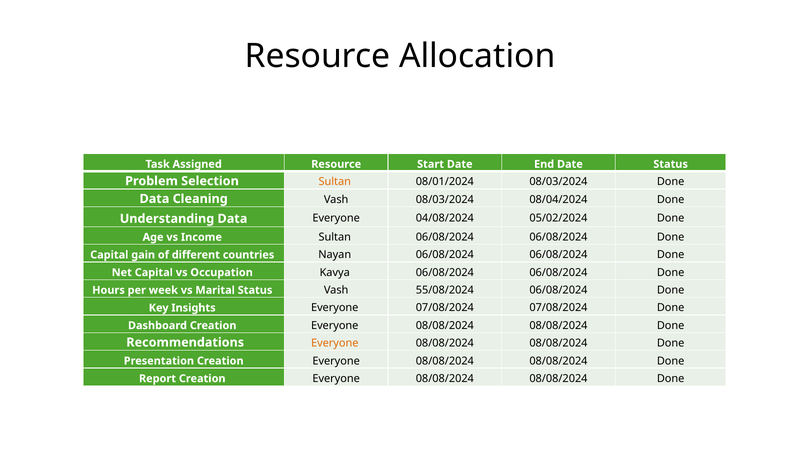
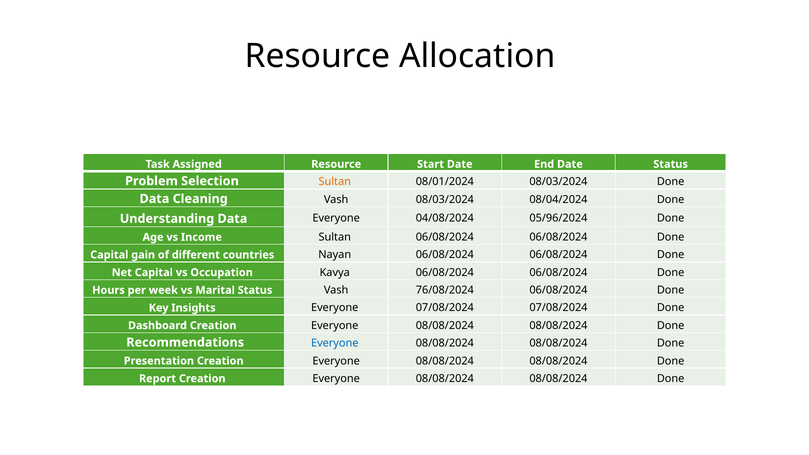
05/02/2024: 05/02/2024 -> 05/96/2024
55/08/2024: 55/08/2024 -> 76/08/2024
Everyone at (335, 343) colour: orange -> blue
